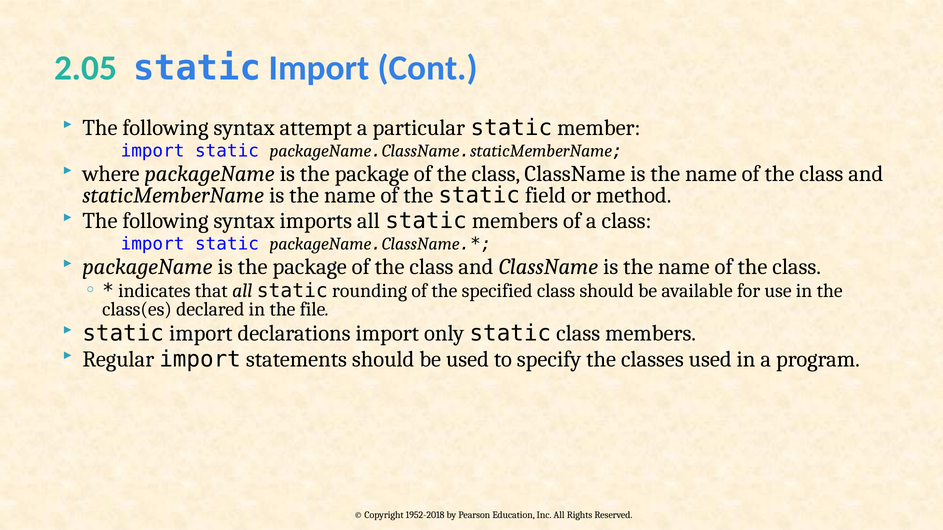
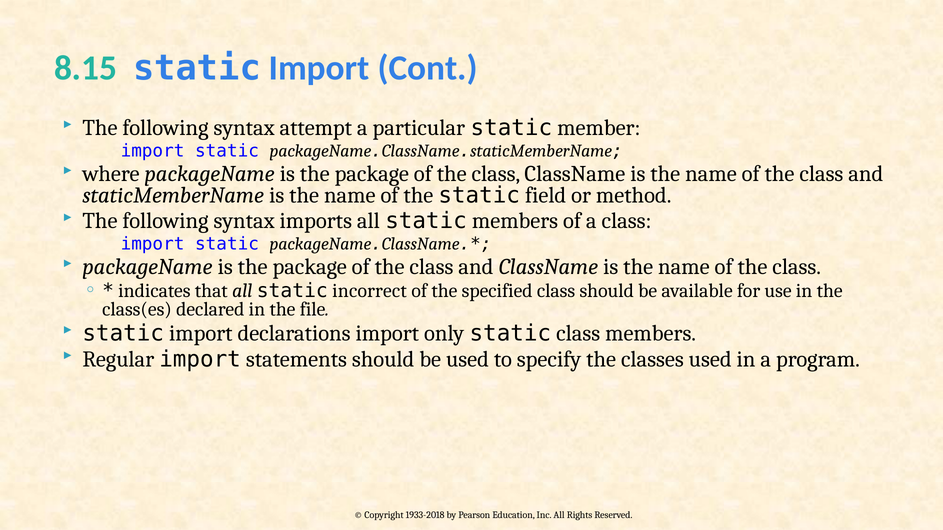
2.05: 2.05 -> 8.15
rounding: rounding -> incorrect
1952-2018: 1952-2018 -> 1933-2018
